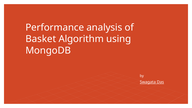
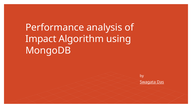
Basket: Basket -> Impact
